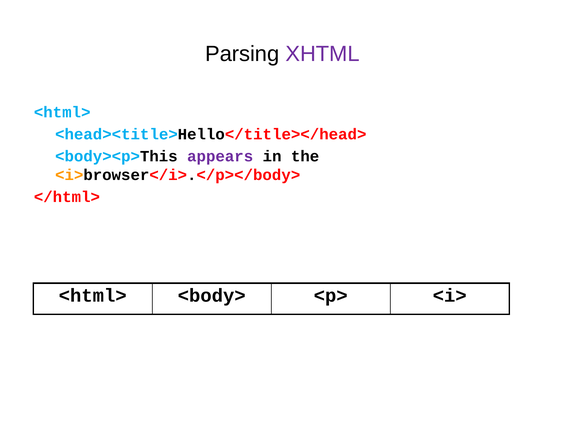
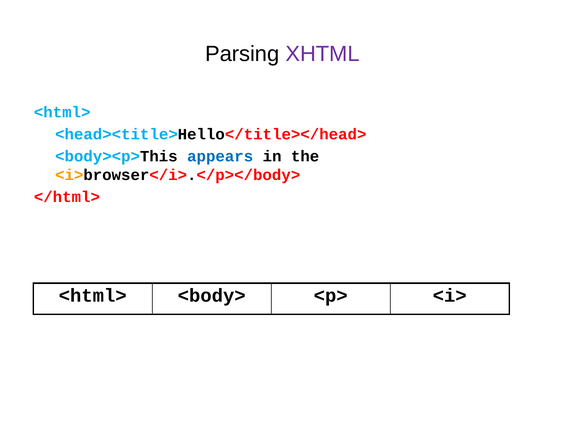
appears colour: purple -> blue
